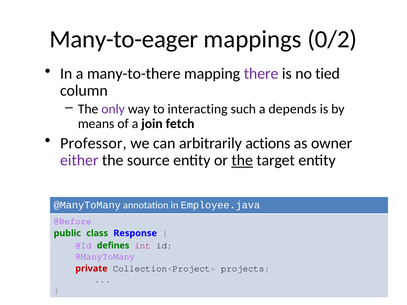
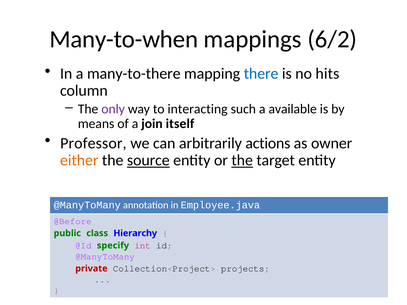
Many-to-eager: Many-to-eager -> Many-to-when
0/2: 0/2 -> 6/2
there colour: purple -> blue
tied: tied -> hits
depends: depends -> available
fetch: fetch -> itself
either colour: purple -> orange
source underline: none -> present
Response: Response -> Hierarchy
defines: defines -> specify
